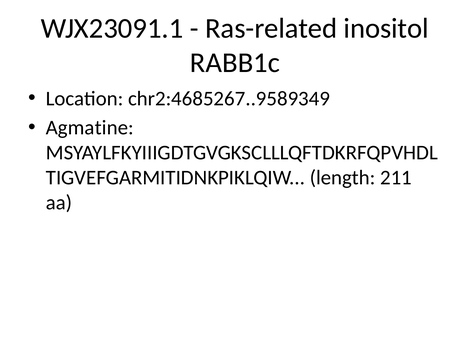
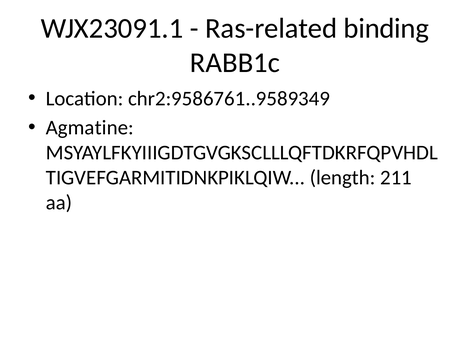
inositol: inositol -> binding
chr2:4685267..9589349: chr2:4685267..9589349 -> chr2:9586761..9589349
